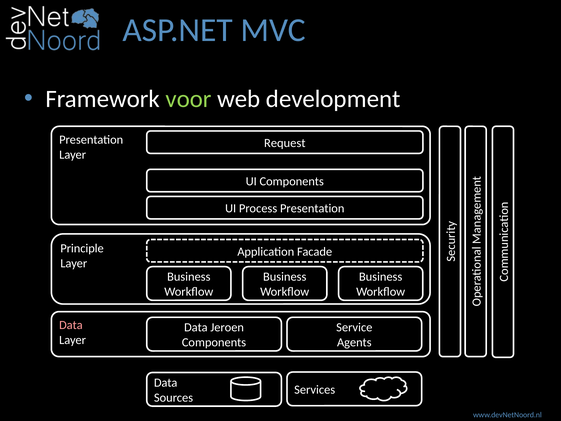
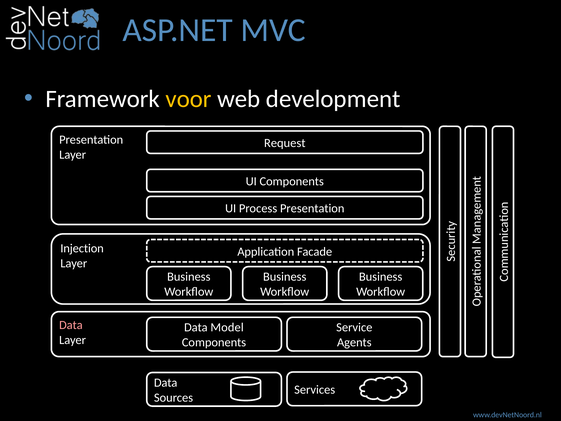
voor colour: light green -> yellow
Principle: Principle -> Injection
Jeroen: Jeroen -> Model
